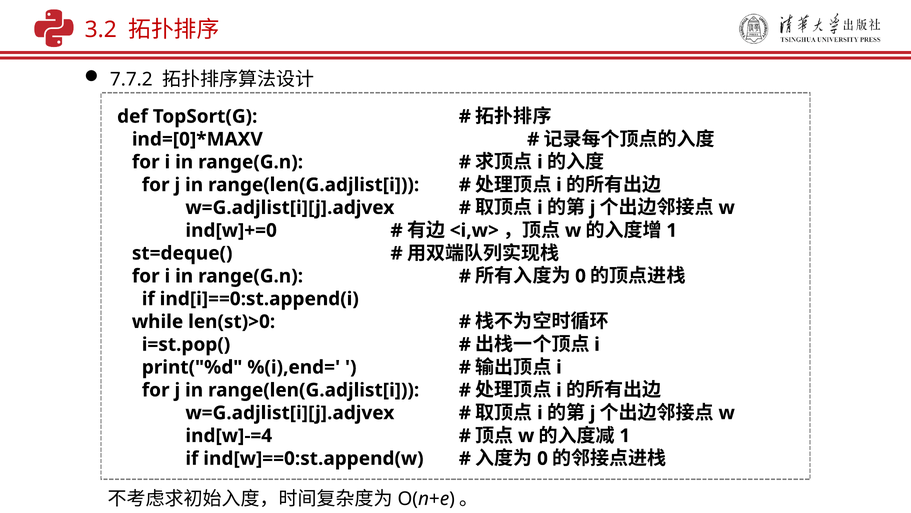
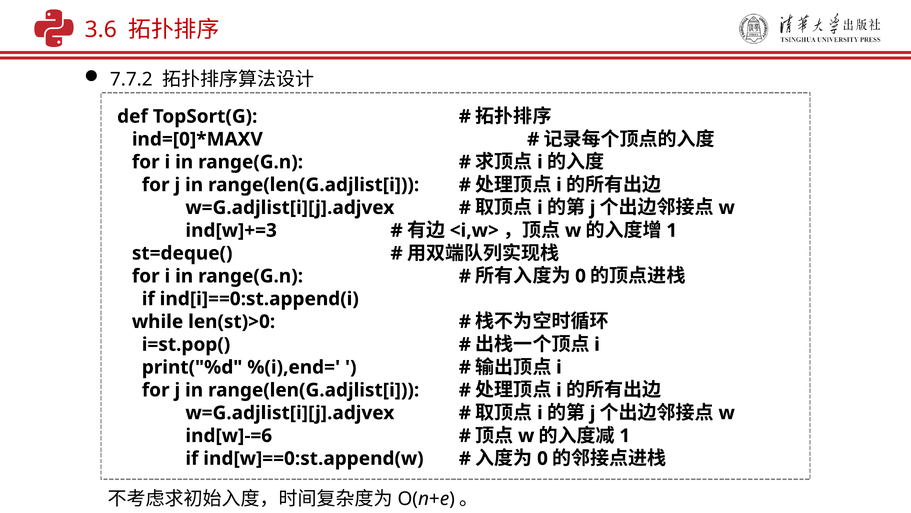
3.2: 3.2 -> 3.6
ind[w]+=0: ind[w]+=0 -> ind[w]+=3
ind[w]-=4: ind[w]-=4 -> ind[w]-=6
